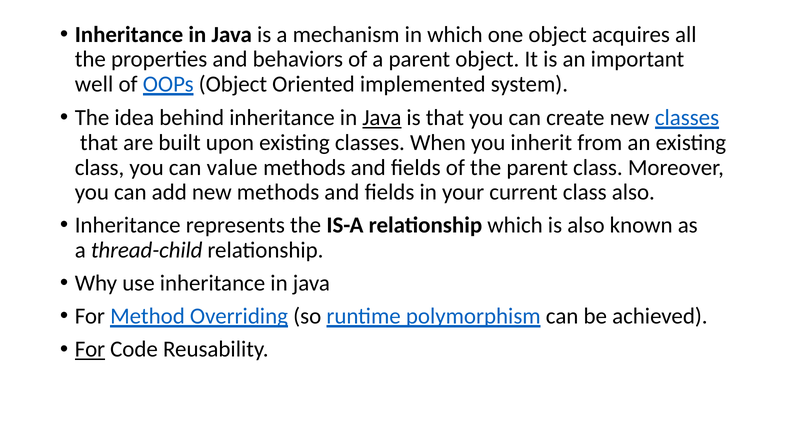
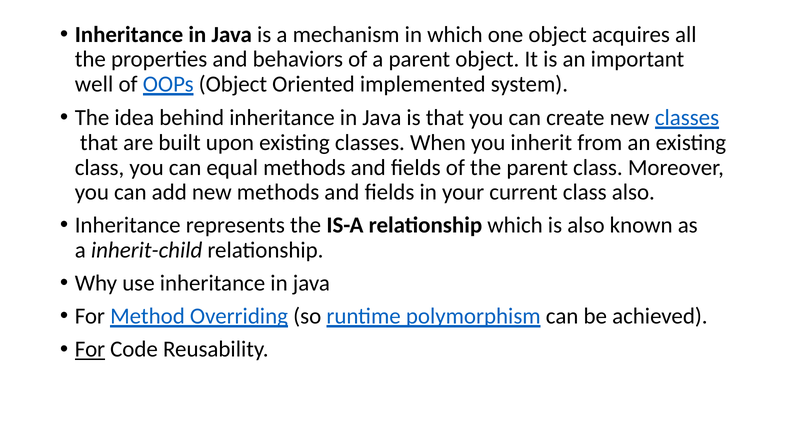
Java at (382, 118) underline: present -> none
value: value -> equal
thread-child: thread-child -> inherit-child
